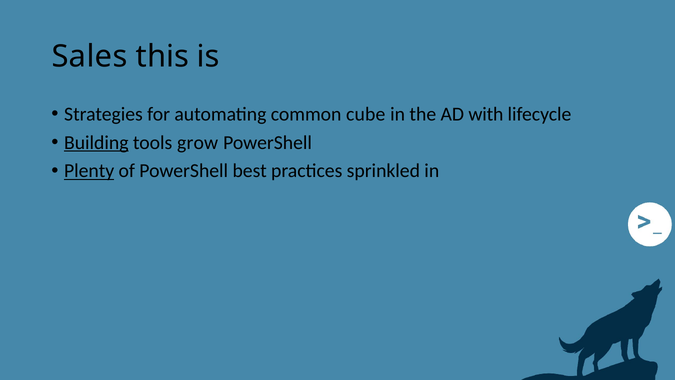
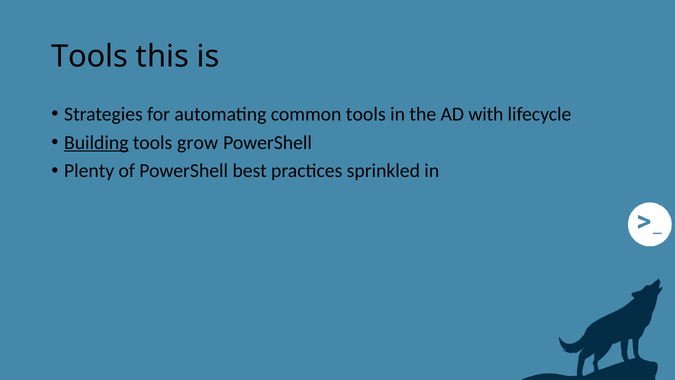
Sales at (90, 57): Sales -> Tools
common cube: cube -> tools
Plenty underline: present -> none
